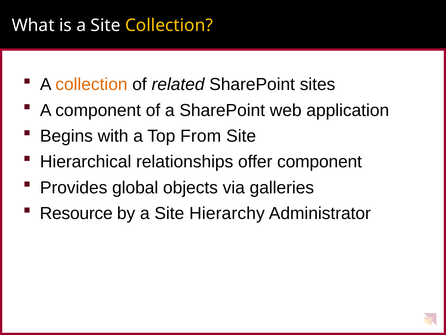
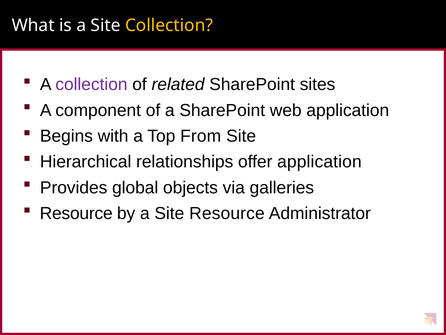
collection at (91, 84) colour: orange -> purple
offer component: component -> application
Site Hierarchy: Hierarchy -> Resource
